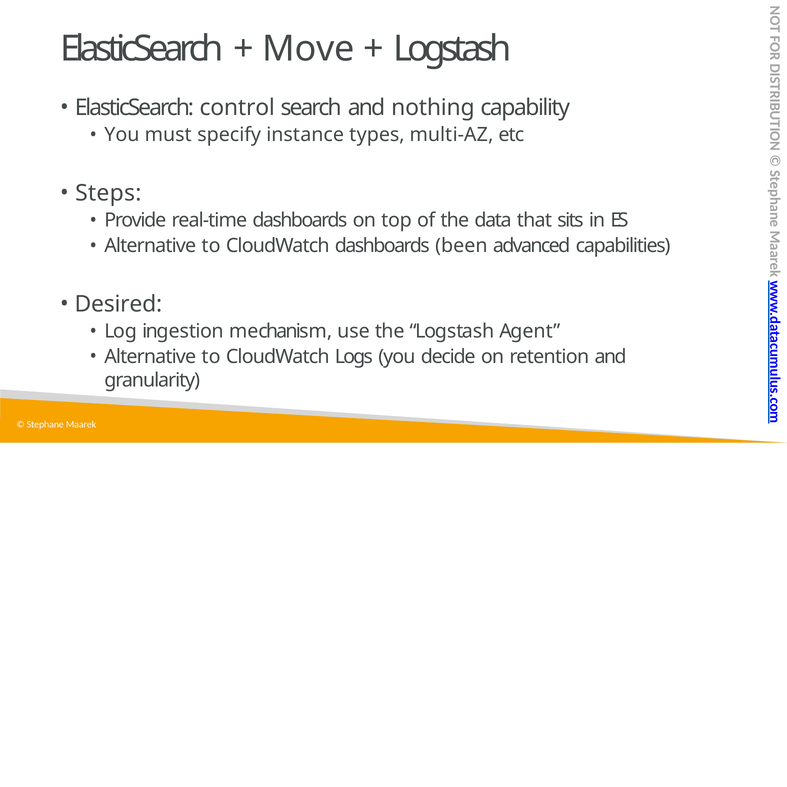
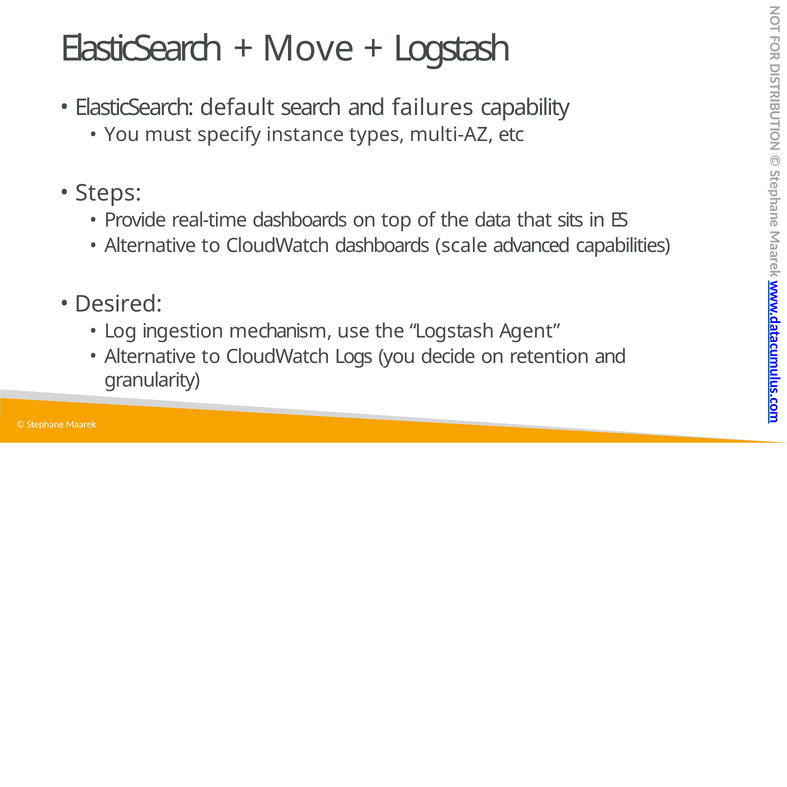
control: control -> default
nothing: nothing -> failures
been: been -> scale
